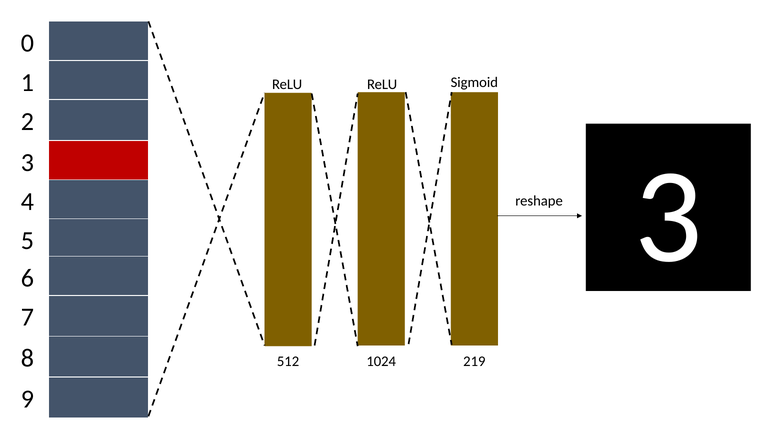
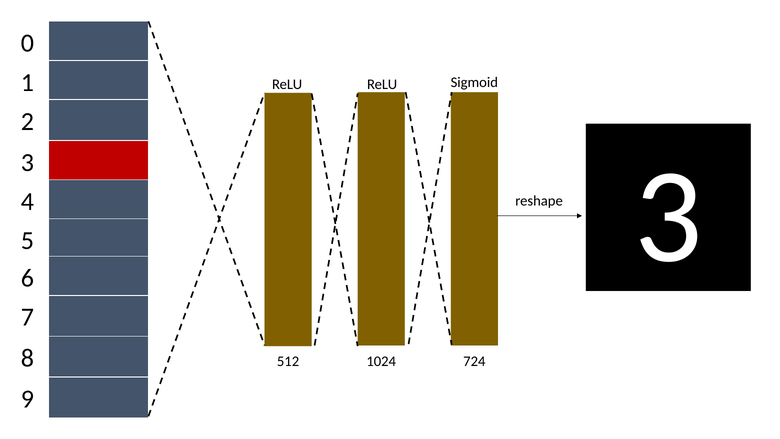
219: 219 -> 724
